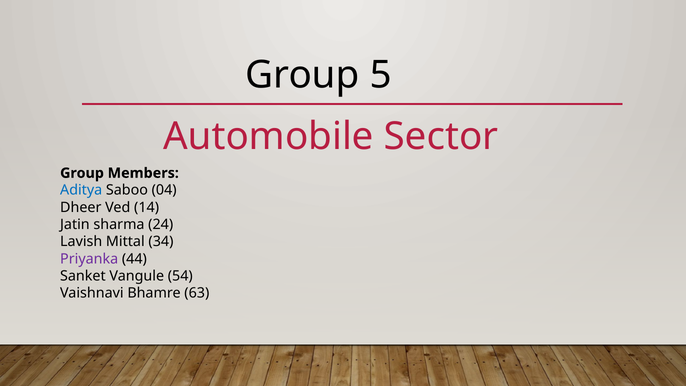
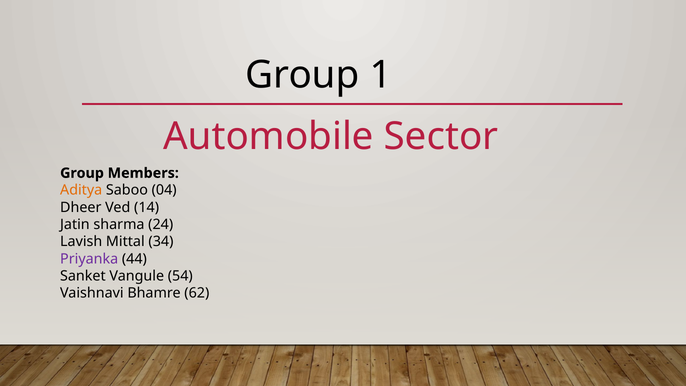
5: 5 -> 1
Aditya colour: blue -> orange
63: 63 -> 62
